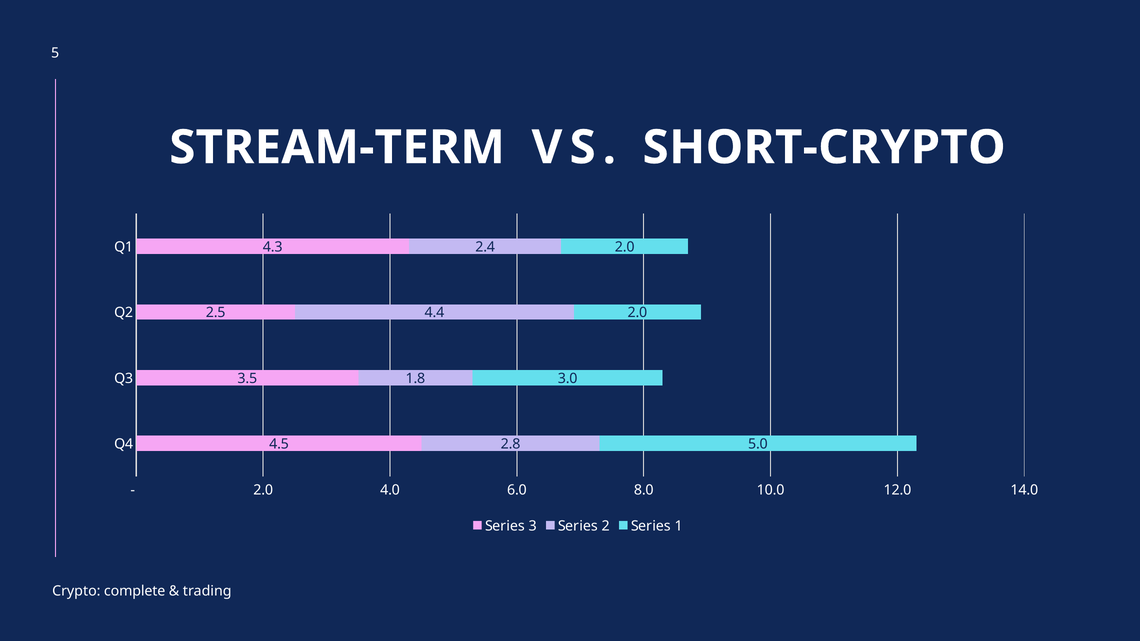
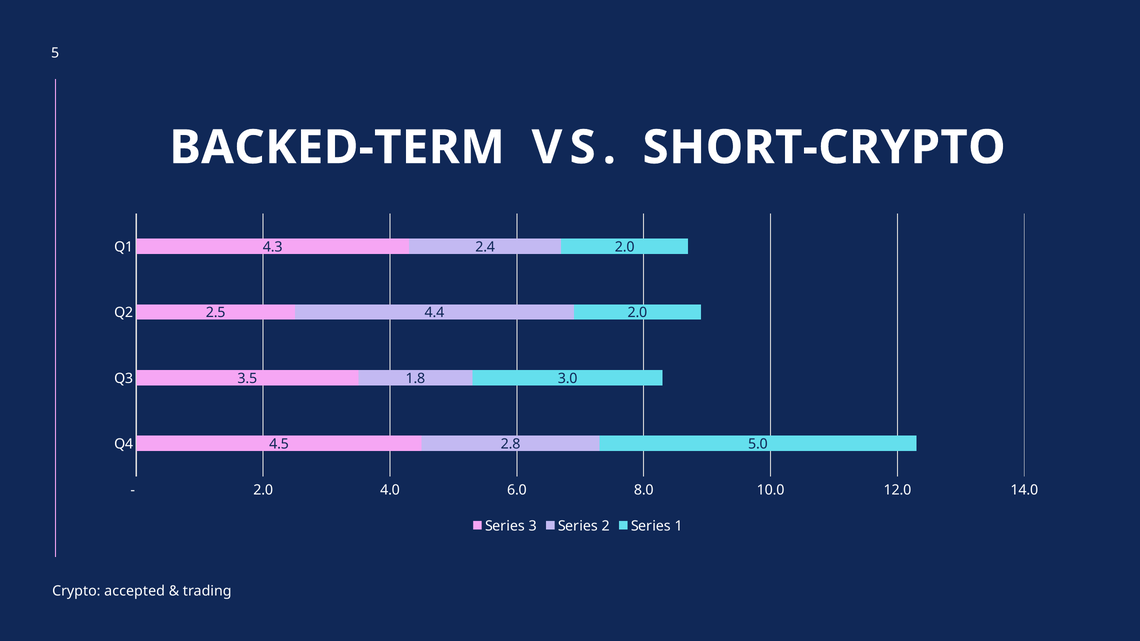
STREAM-TERM: STREAM-TERM -> BACKED-TERM
complete: complete -> accepted
